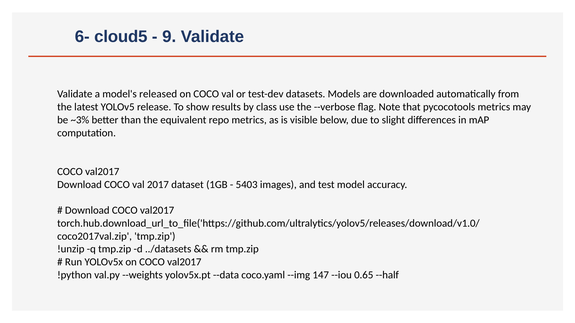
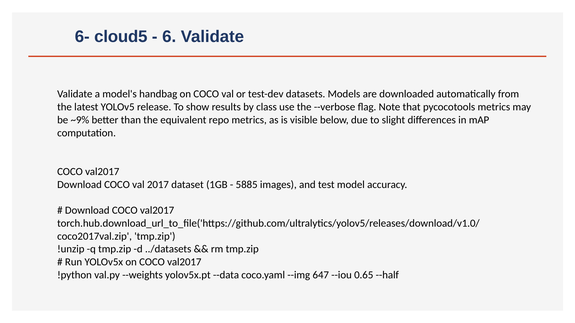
9: 9 -> 6
released: released -> handbag
~3%: ~3% -> ~9%
5403: 5403 -> 5885
147: 147 -> 647
